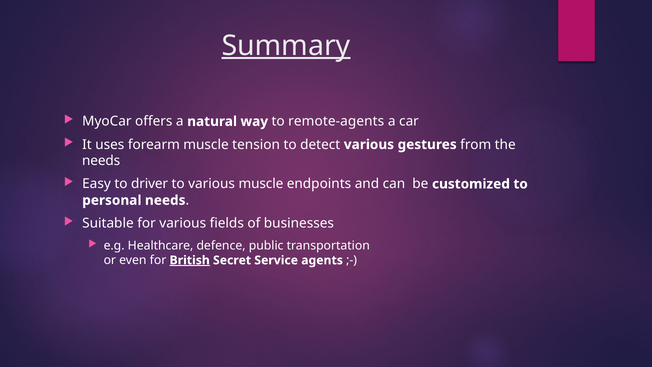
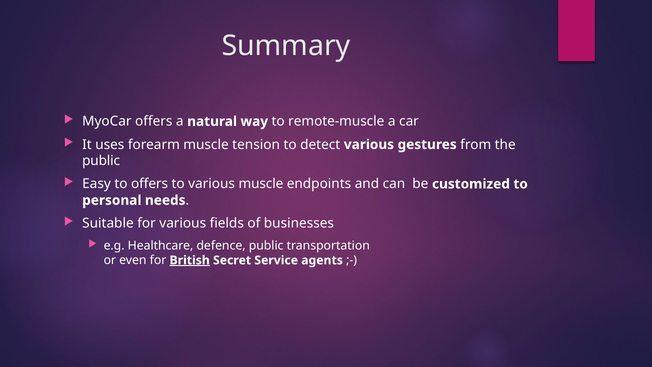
Summary underline: present -> none
remote-agents: remote-agents -> remote-muscle
needs at (101, 161): needs -> public
to driver: driver -> offers
